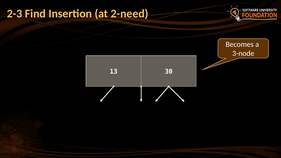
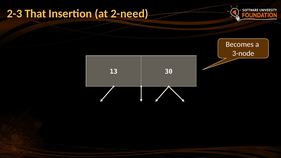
Find: Find -> That
